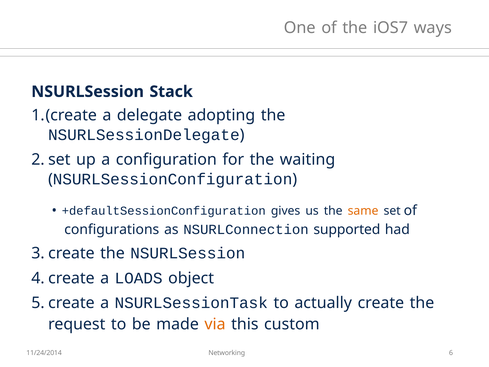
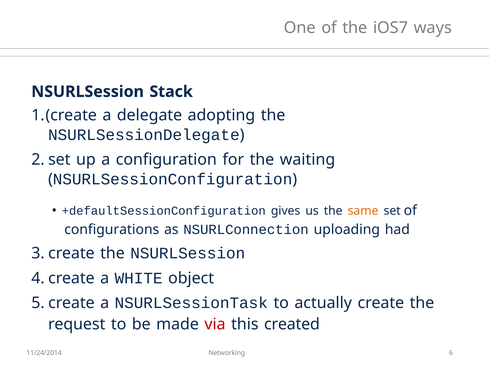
supported: supported -> uploading
LOADS: LOADS -> WHITE
via colour: orange -> red
custom: custom -> created
